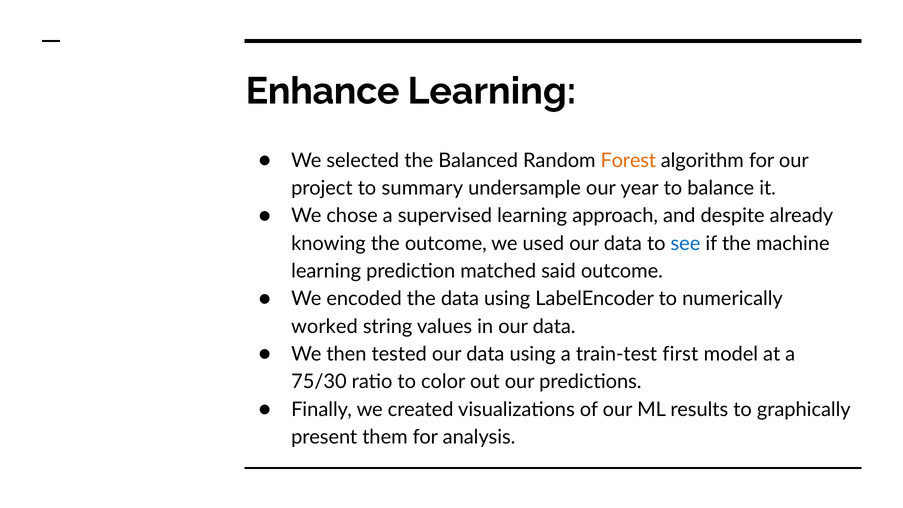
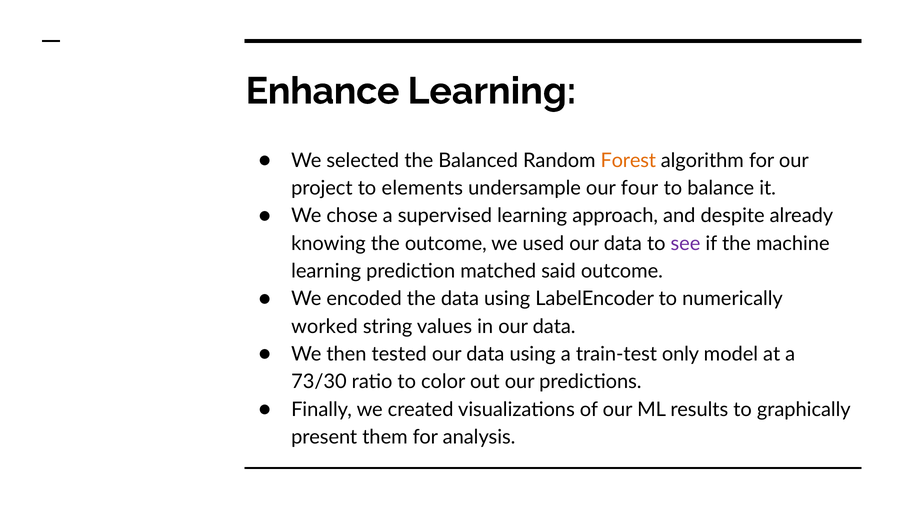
summary: summary -> elements
year: year -> four
see colour: blue -> purple
first: first -> only
75/30: 75/30 -> 73/30
